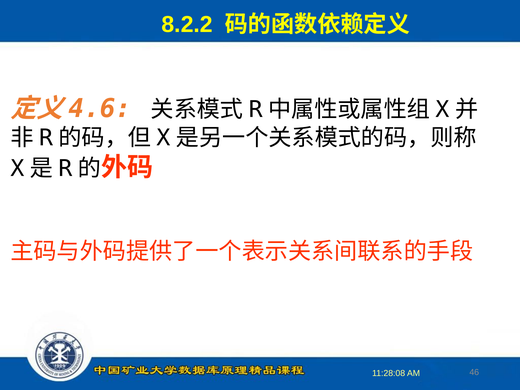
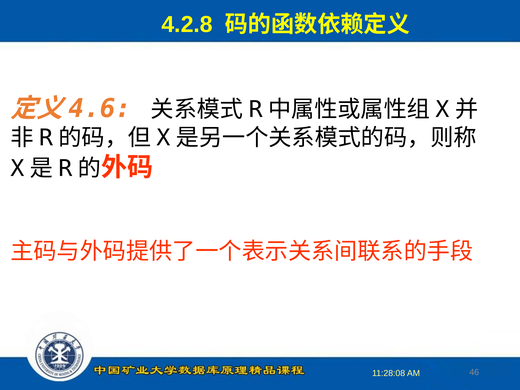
8.2.2: 8.2.2 -> 4.2.8
